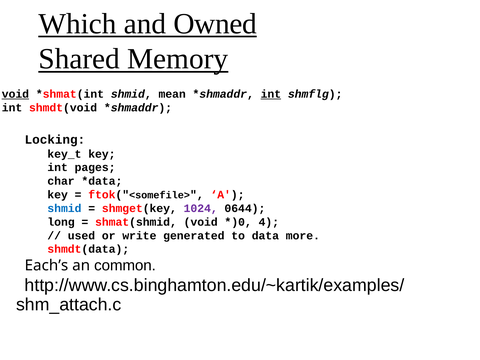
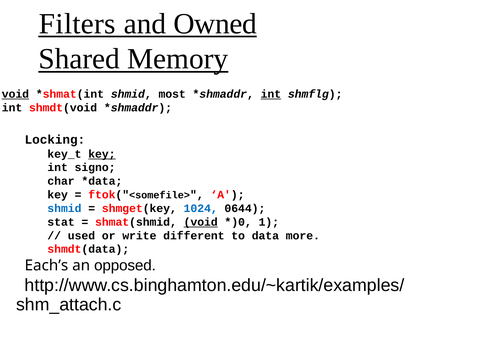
Which: Which -> Filters
mean: mean -> most
key at (102, 154) underline: none -> present
pages: pages -> signo
1024 colour: purple -> blue
long: long -> stat
void at (201, 222) underline: none -> present
4: 4 -> 1
generated: generated -> different
common: common -> opposed
